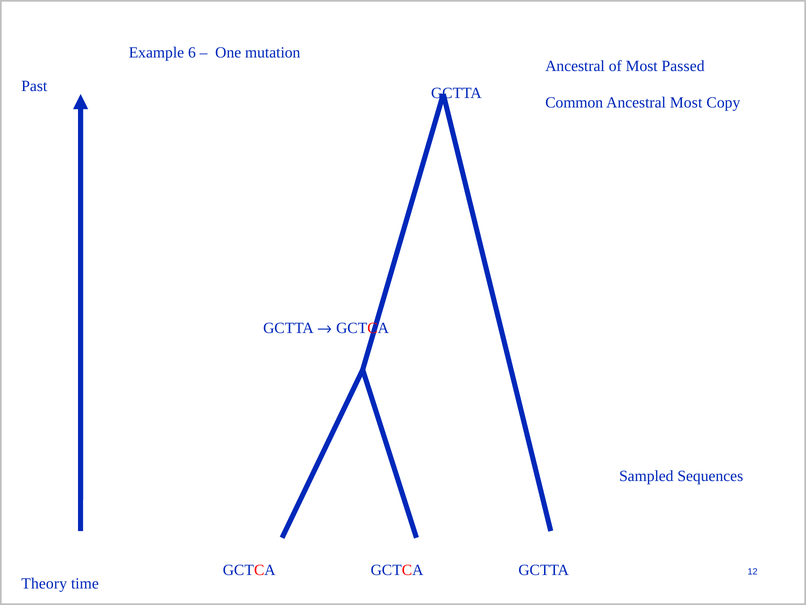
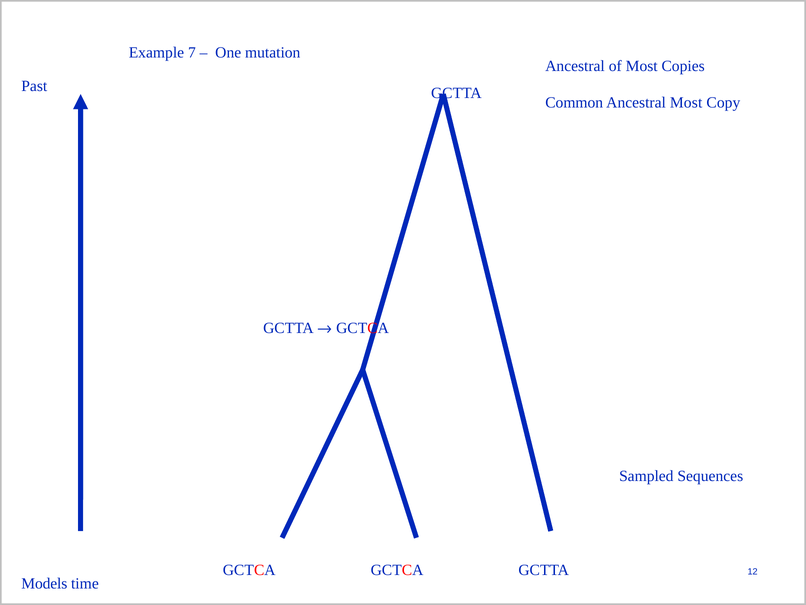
6: 6 -> 7
Passed: Passed -> Copies
Theory: Theory -> Models
